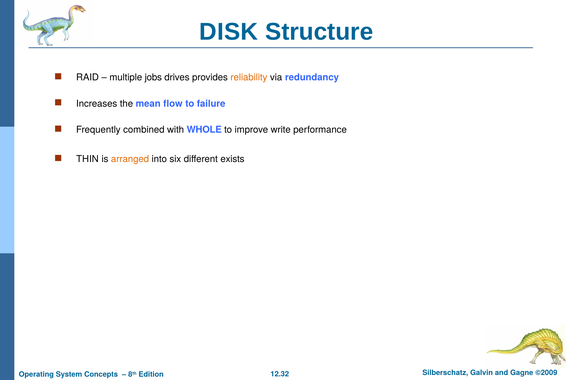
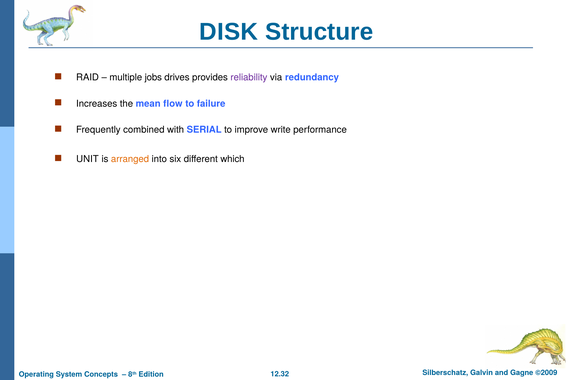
reliability colour: orange -> purple
WHOLE: WHOLE -> SERIAL
THIN: THIN -> UNIT
exists: exists -> which
